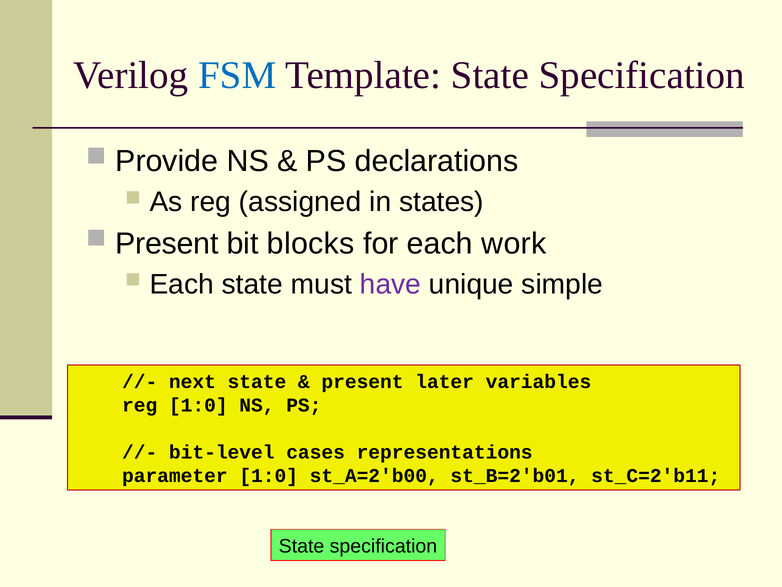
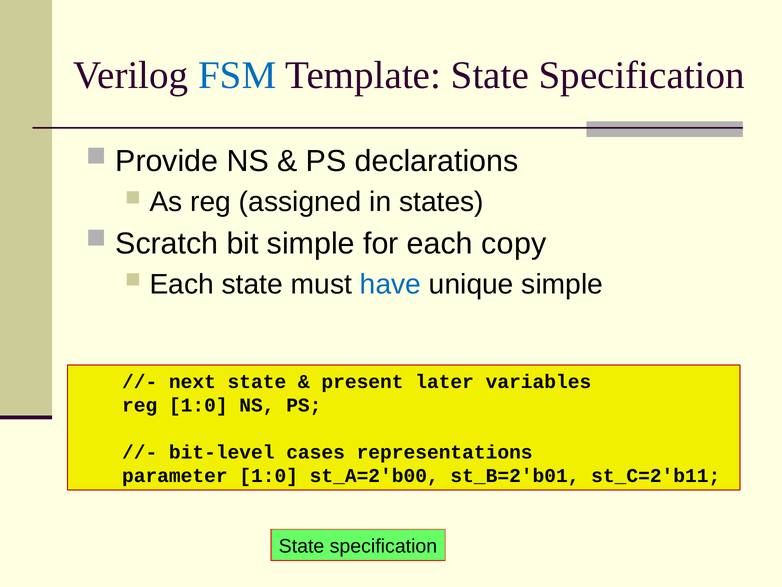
Present at (167, 243): Present -> Scratch
bit blocks: blocks -> simple
work: work -> copy
have colour: purple -> blue
